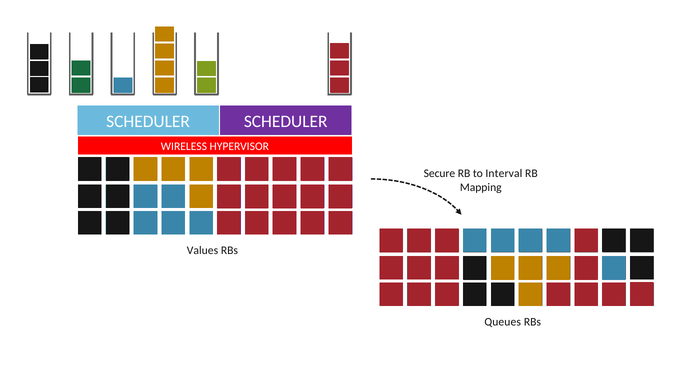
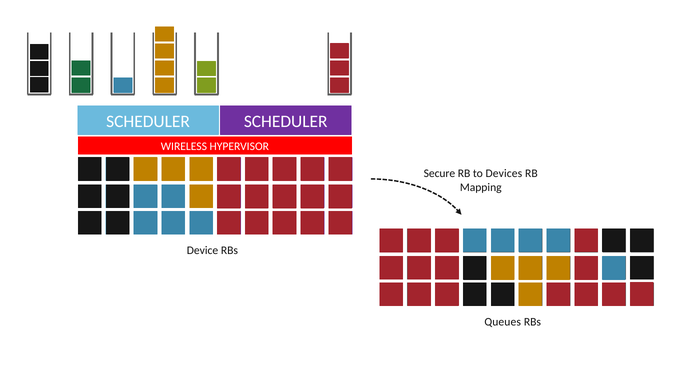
Interval: Interval -> Devices
Values: Values -> Device
